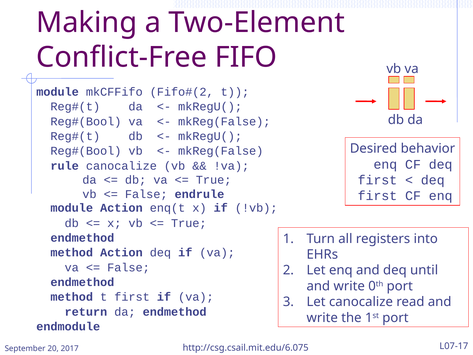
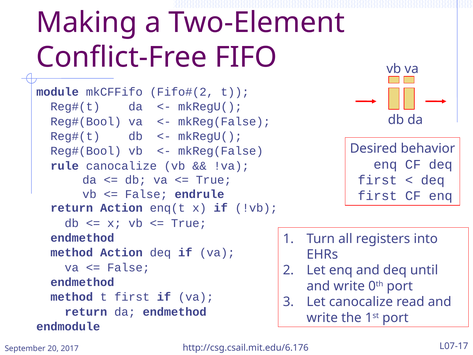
module at (72, 208): module -> return
http://csg.csail.mit.edu/6.075: http://csg.csail.mit.edu/6.075 -> http://csg.csail.mit.edu/6.176
